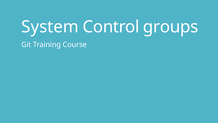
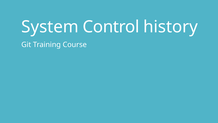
groups: groups -> history
